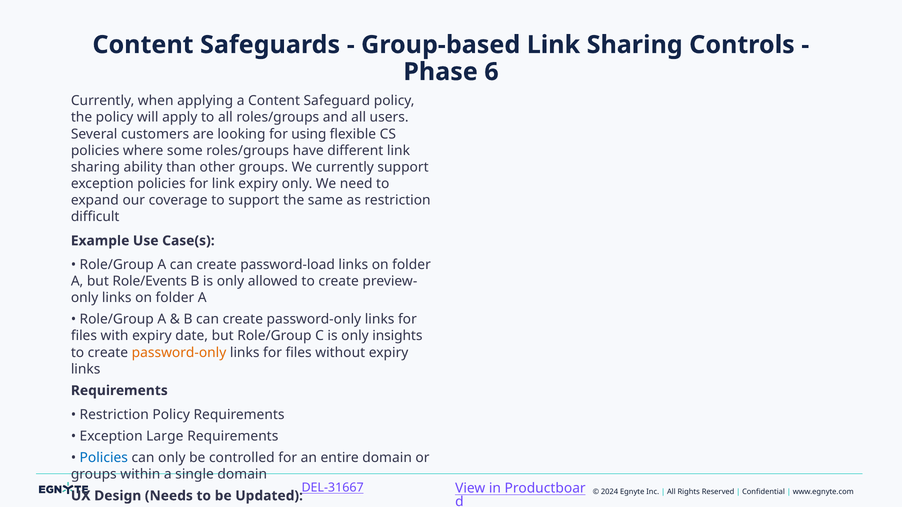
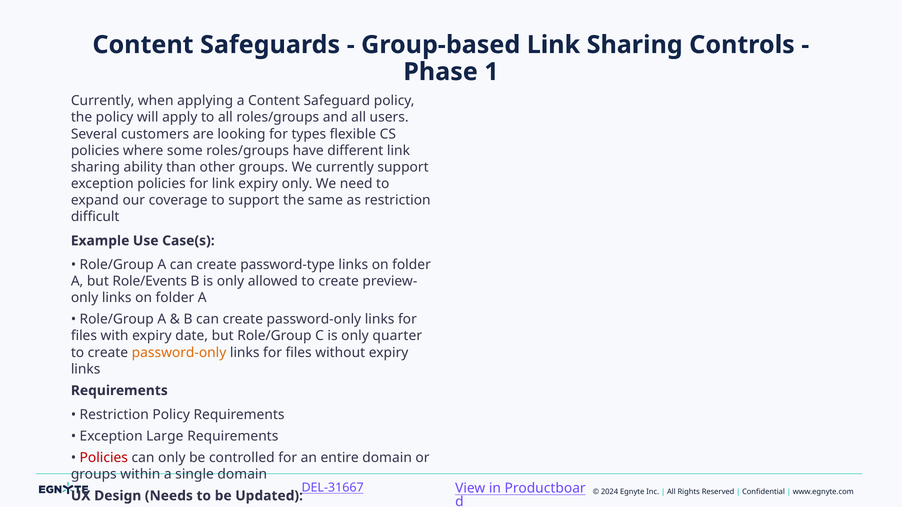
6: 6 -> 1
using: using -> types
password-load: password-load -> password-type
insights: insights -> quarter
Policies at (104, 458) colour: blue -> red
